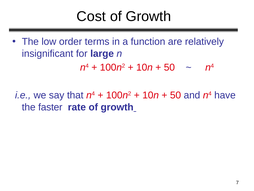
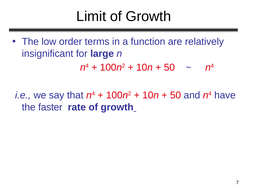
Cost: Cost -> Limit
